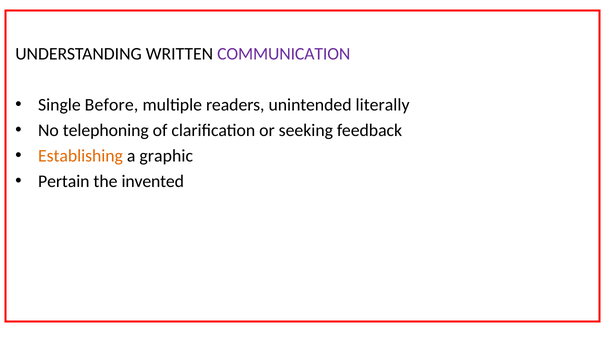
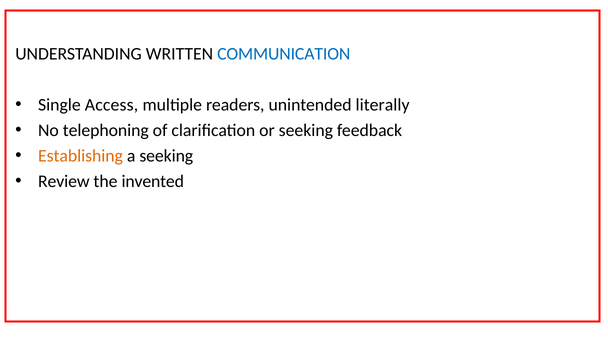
COMMUNICATION colour: purple -> blue
Before: Before -> Access
a graphic: graphic -> seeking
Pertain: Pertain -> Review
